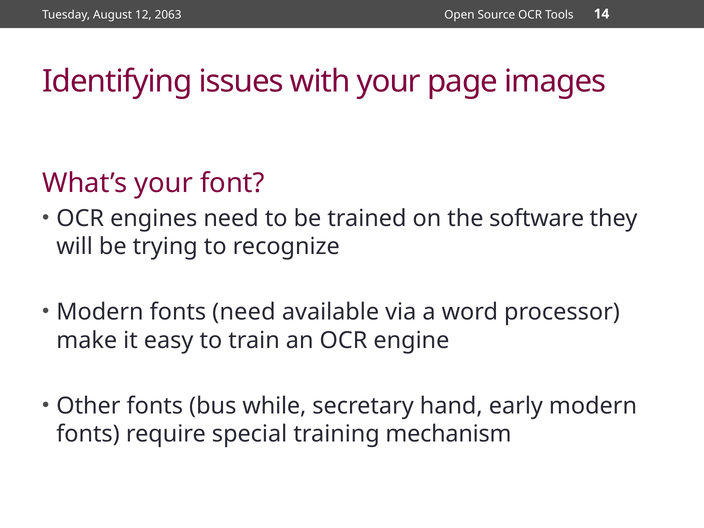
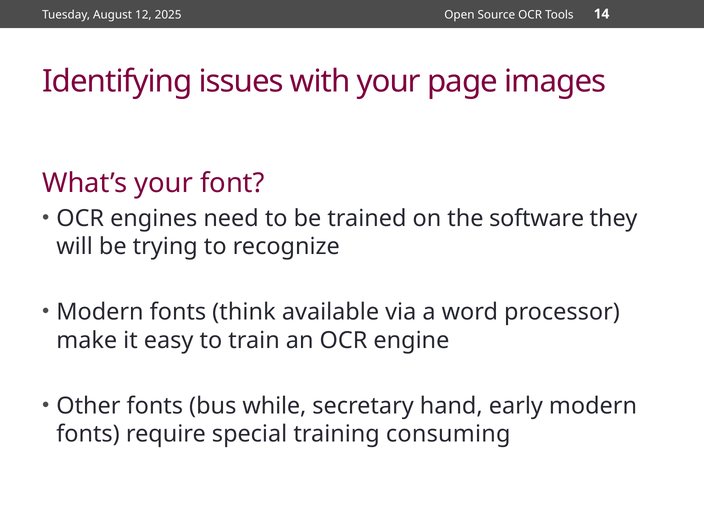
2063: 2063 -> 2025
fonts need: need -> think
mechanism: mechanism -> consuming
